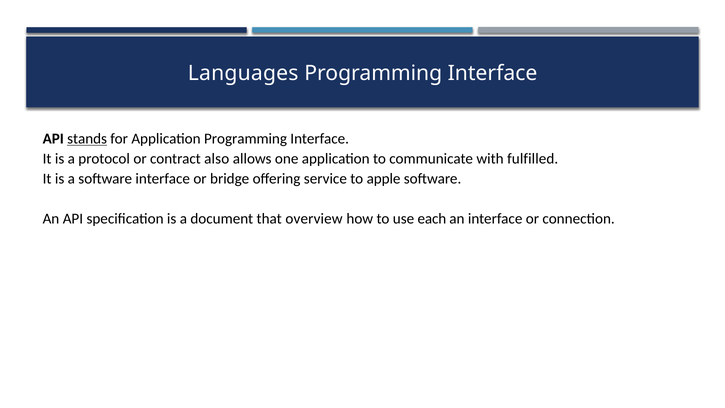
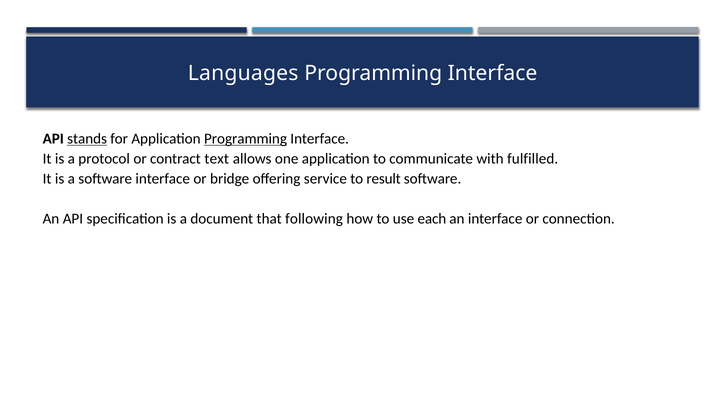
Programming at (246, 139) underline: none -> present
also: also -> text
apple: apple -> result
overview: overview -> following
